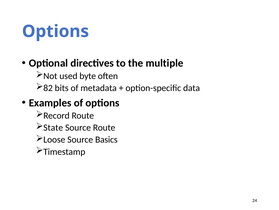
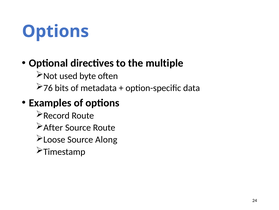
82: 82 -> 76
State: State -> After
Basics: Basics -> Along
